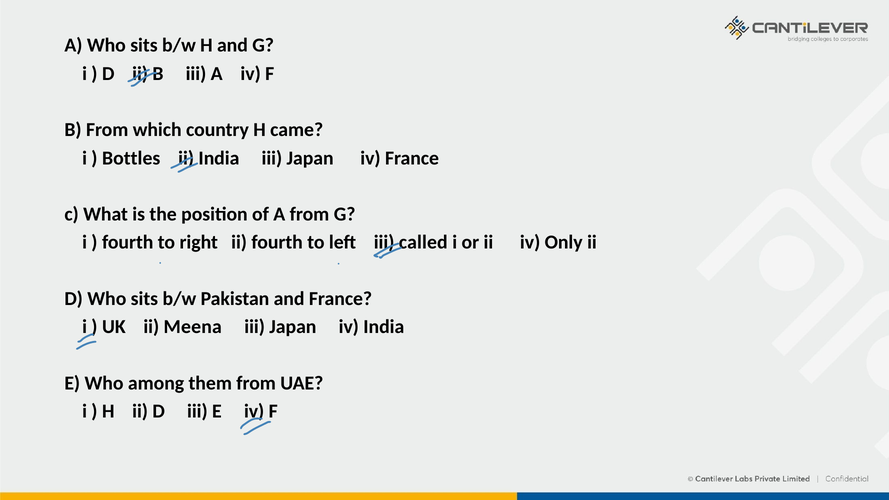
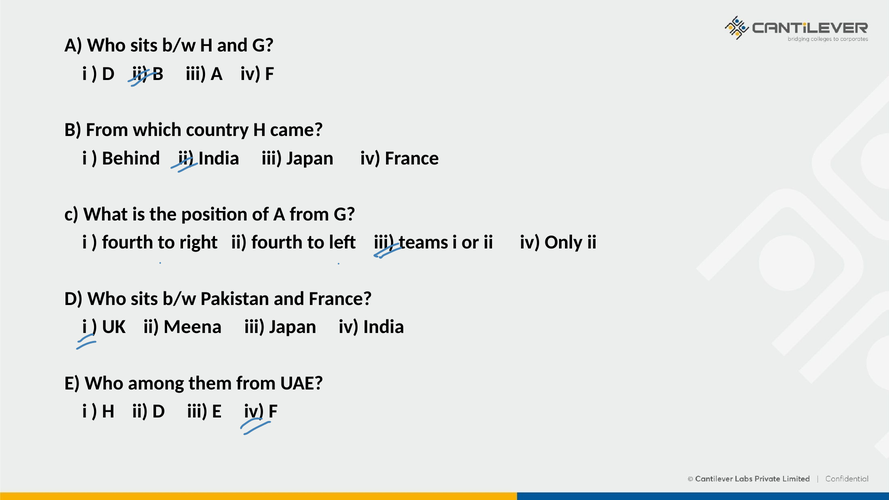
Bottles: Bottles -> Behind
called: called -> teams
